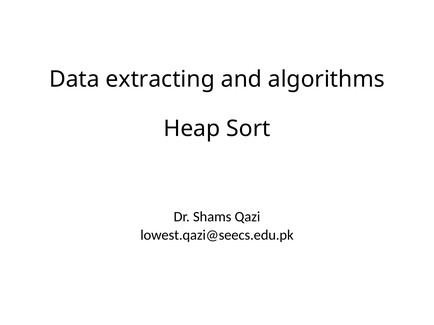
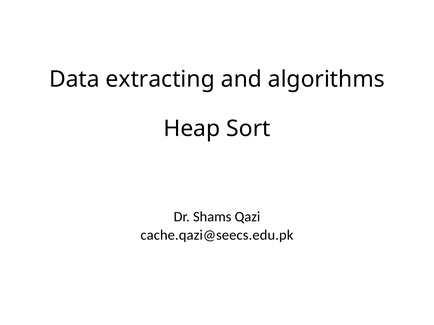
lowest.qazi@seecs.edu.pk: lowest.qazi@seecs.edu.pk -> cache.qazi@seecs.edu.pk
